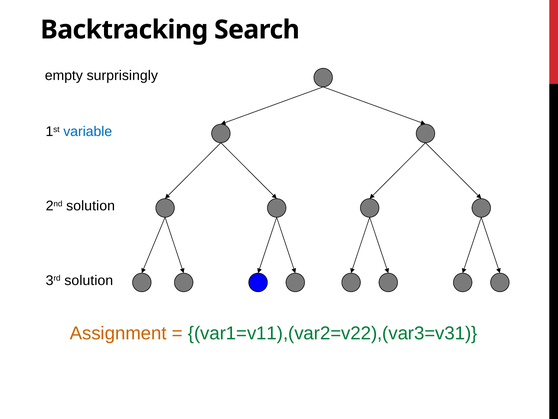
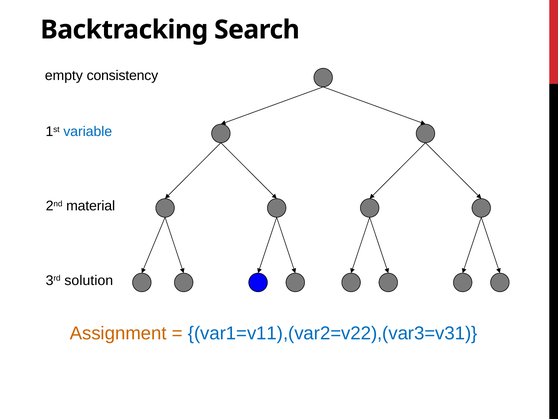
surprisingly: surprisingly -> consistency
2nd solution: solution -> material
var1=v11),(var2=v22),(var3=v31 colour: green -> blue
